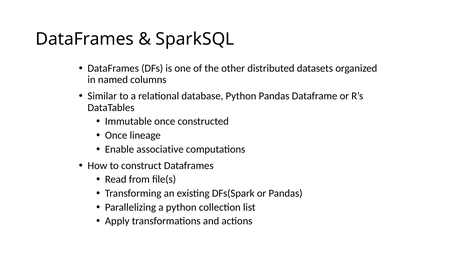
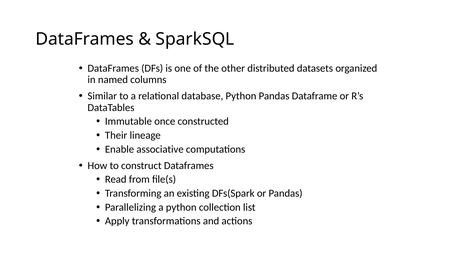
Once at (116, 135): Once -> Their
